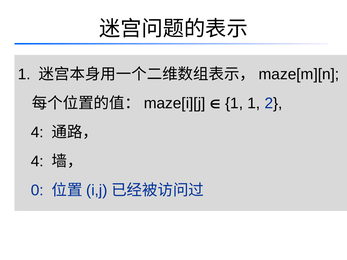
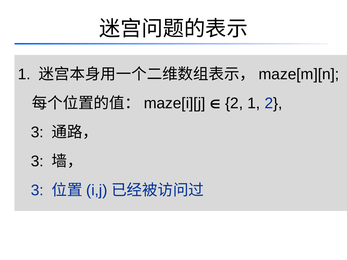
1 at (234, 103): 1 -> 2
4 at (37, 132): 4 -> 3
4 at (37, 161): 4 -> 3
0 at (37, 190): 0 -> 3
